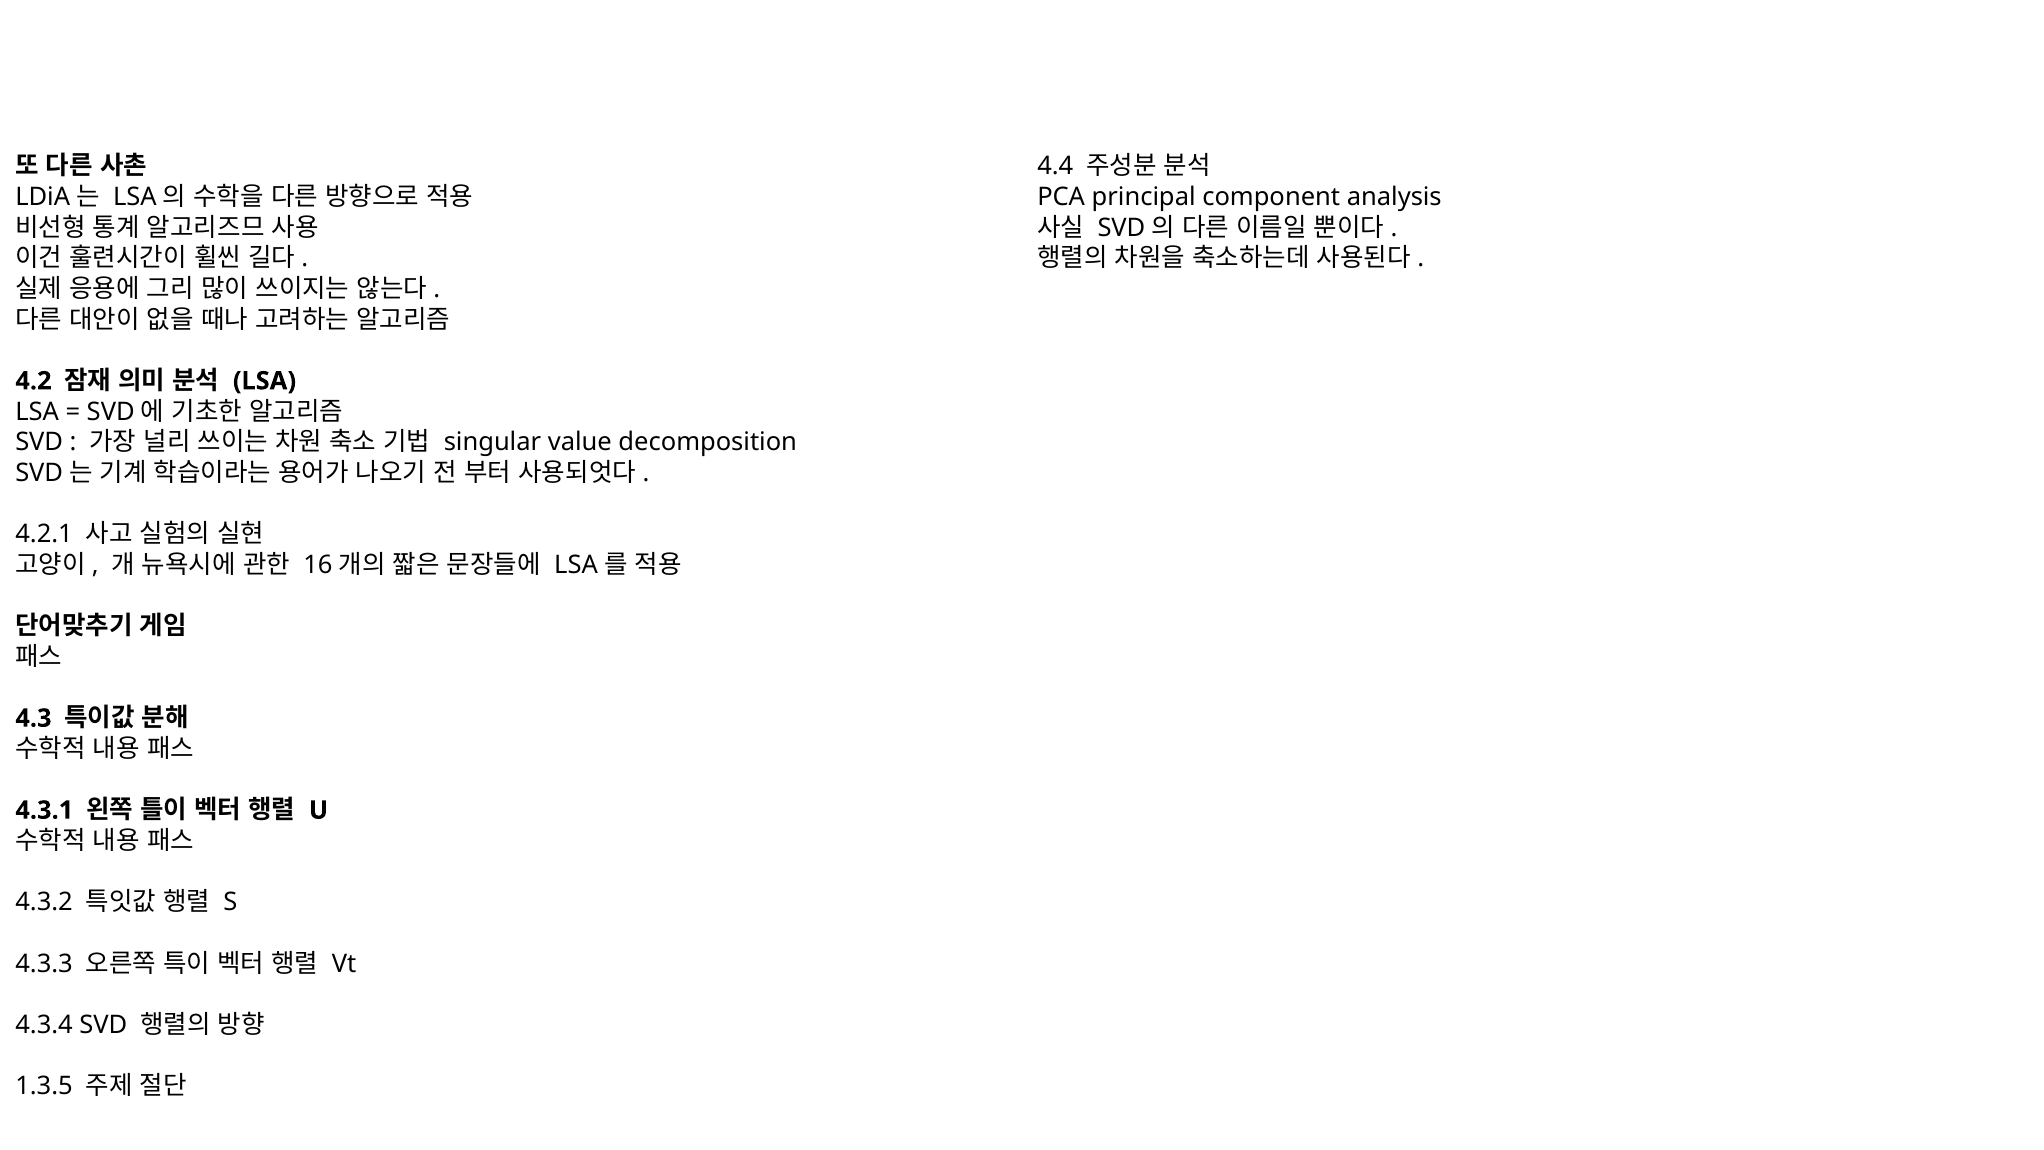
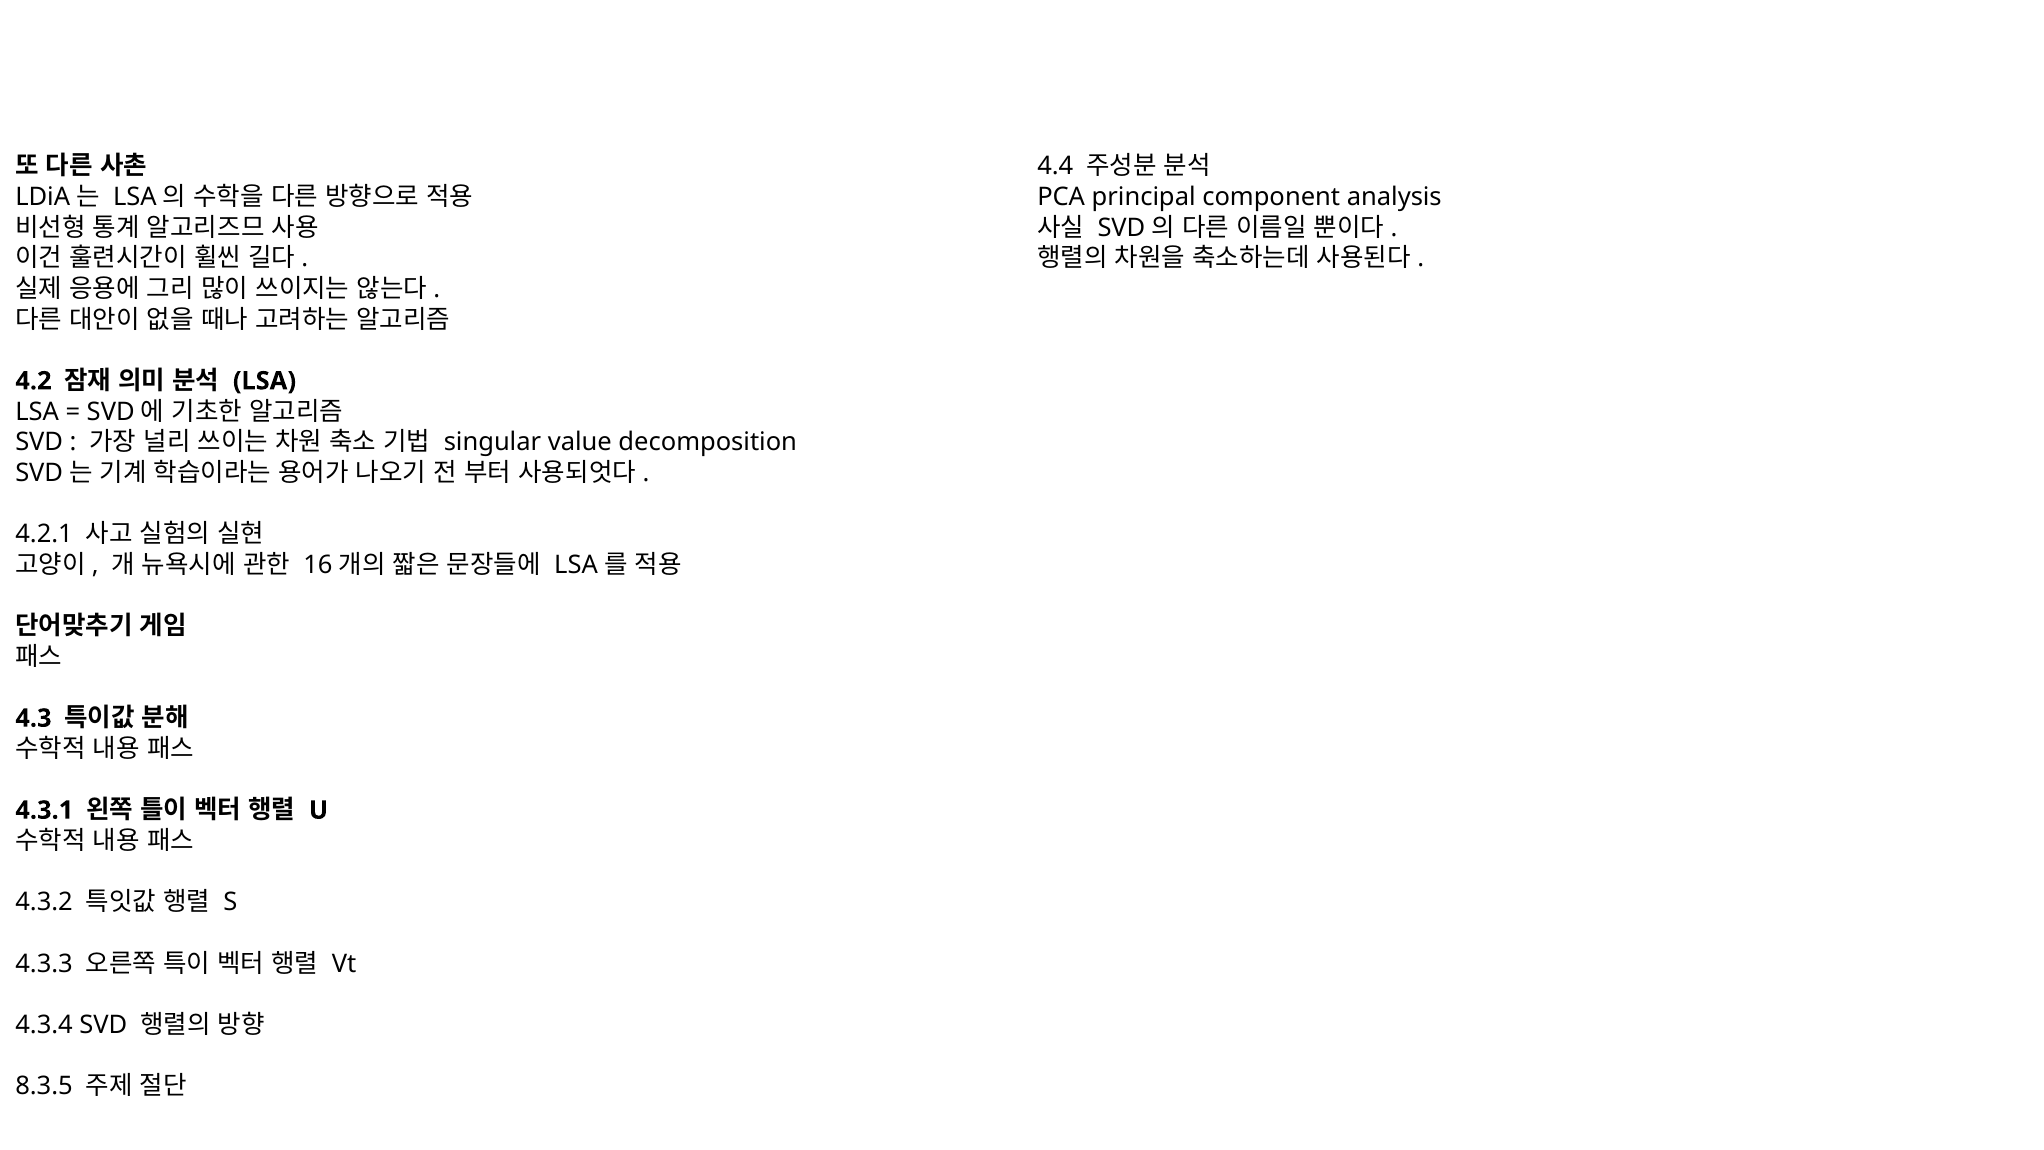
1.3.5: 1.3.5 -> 8.3.5
